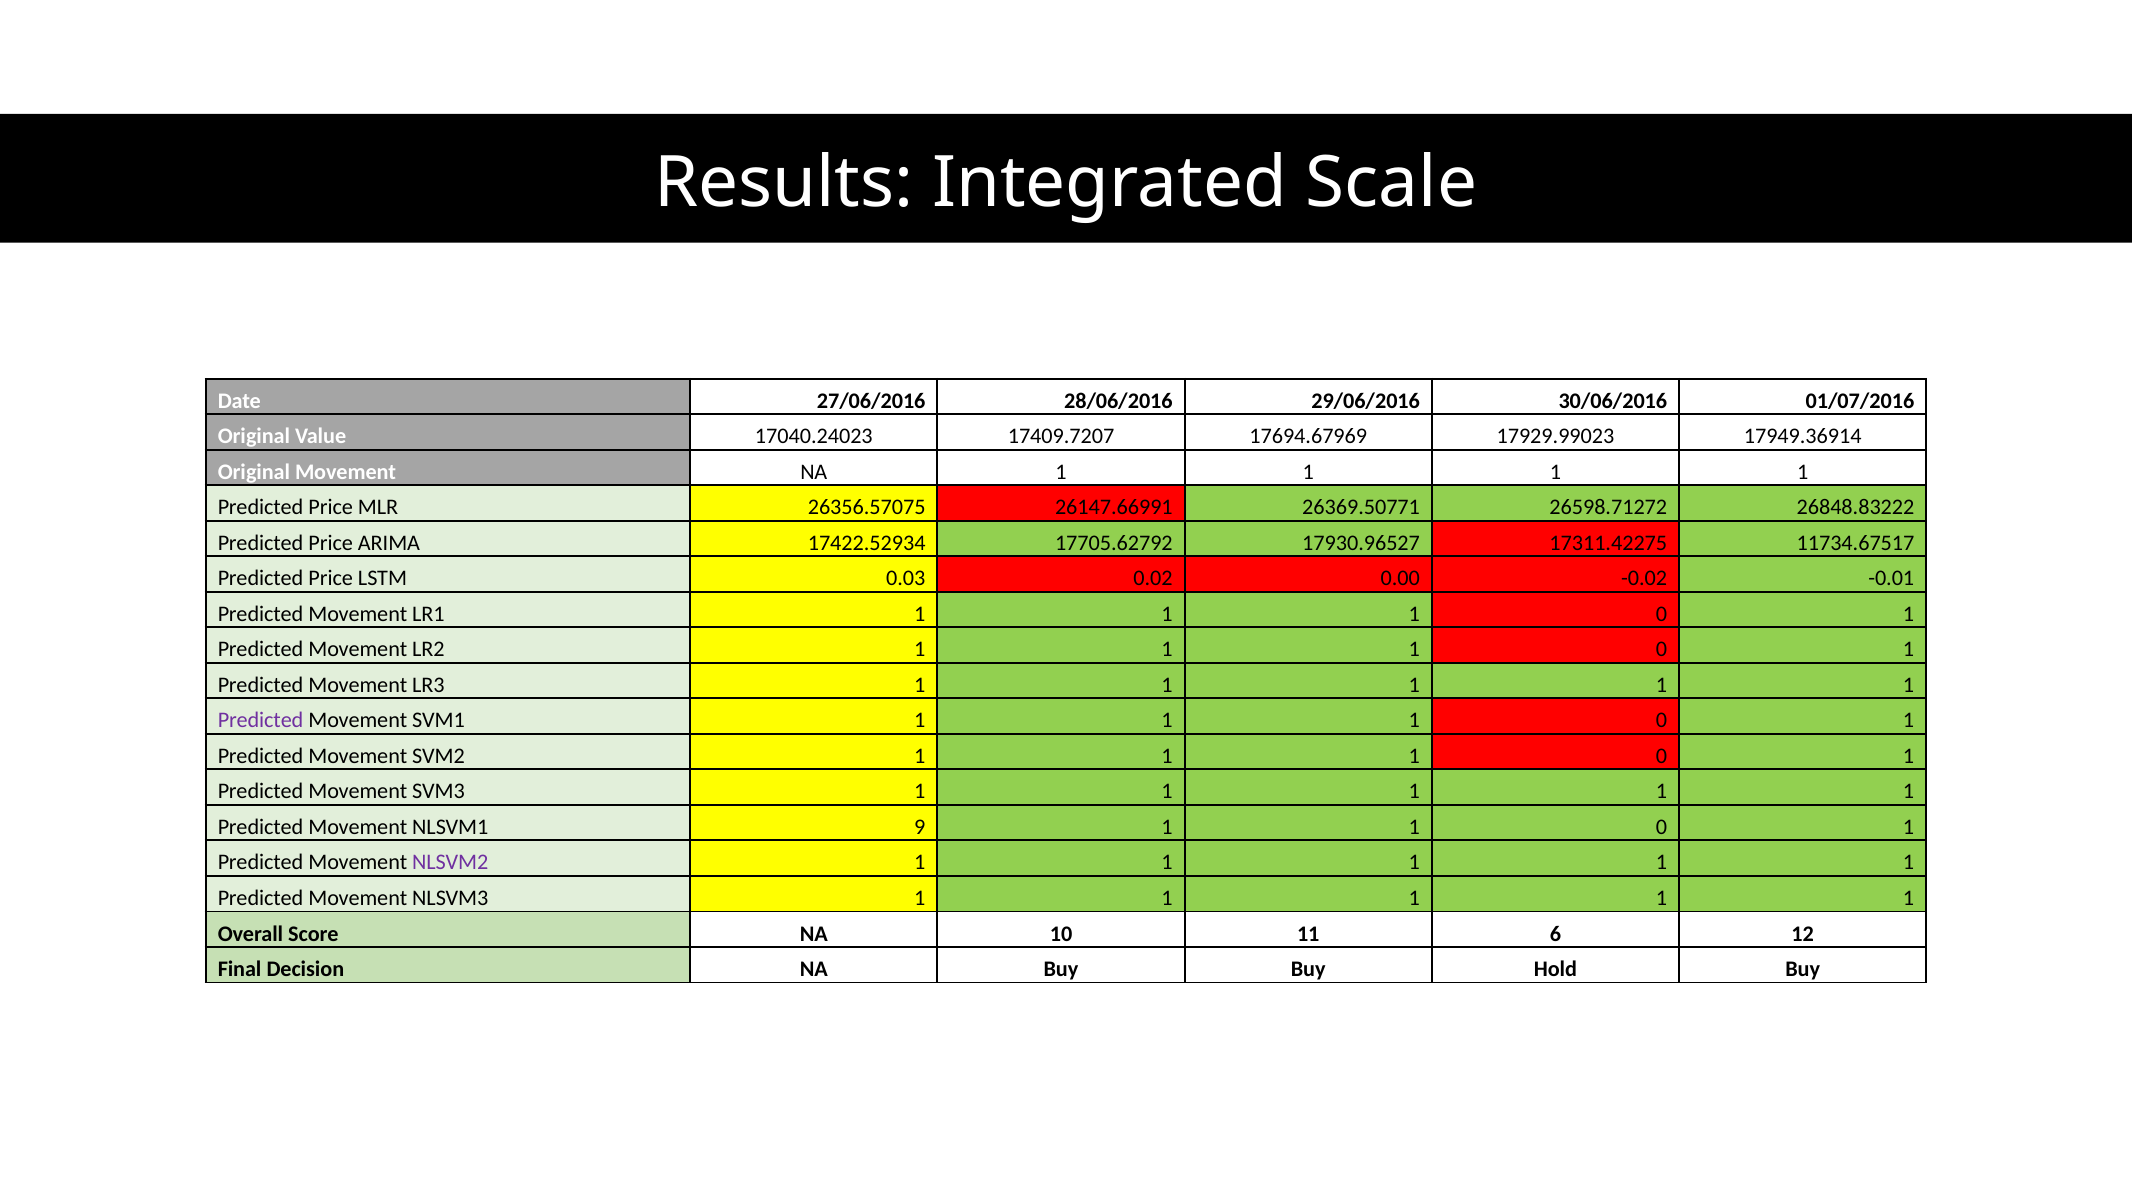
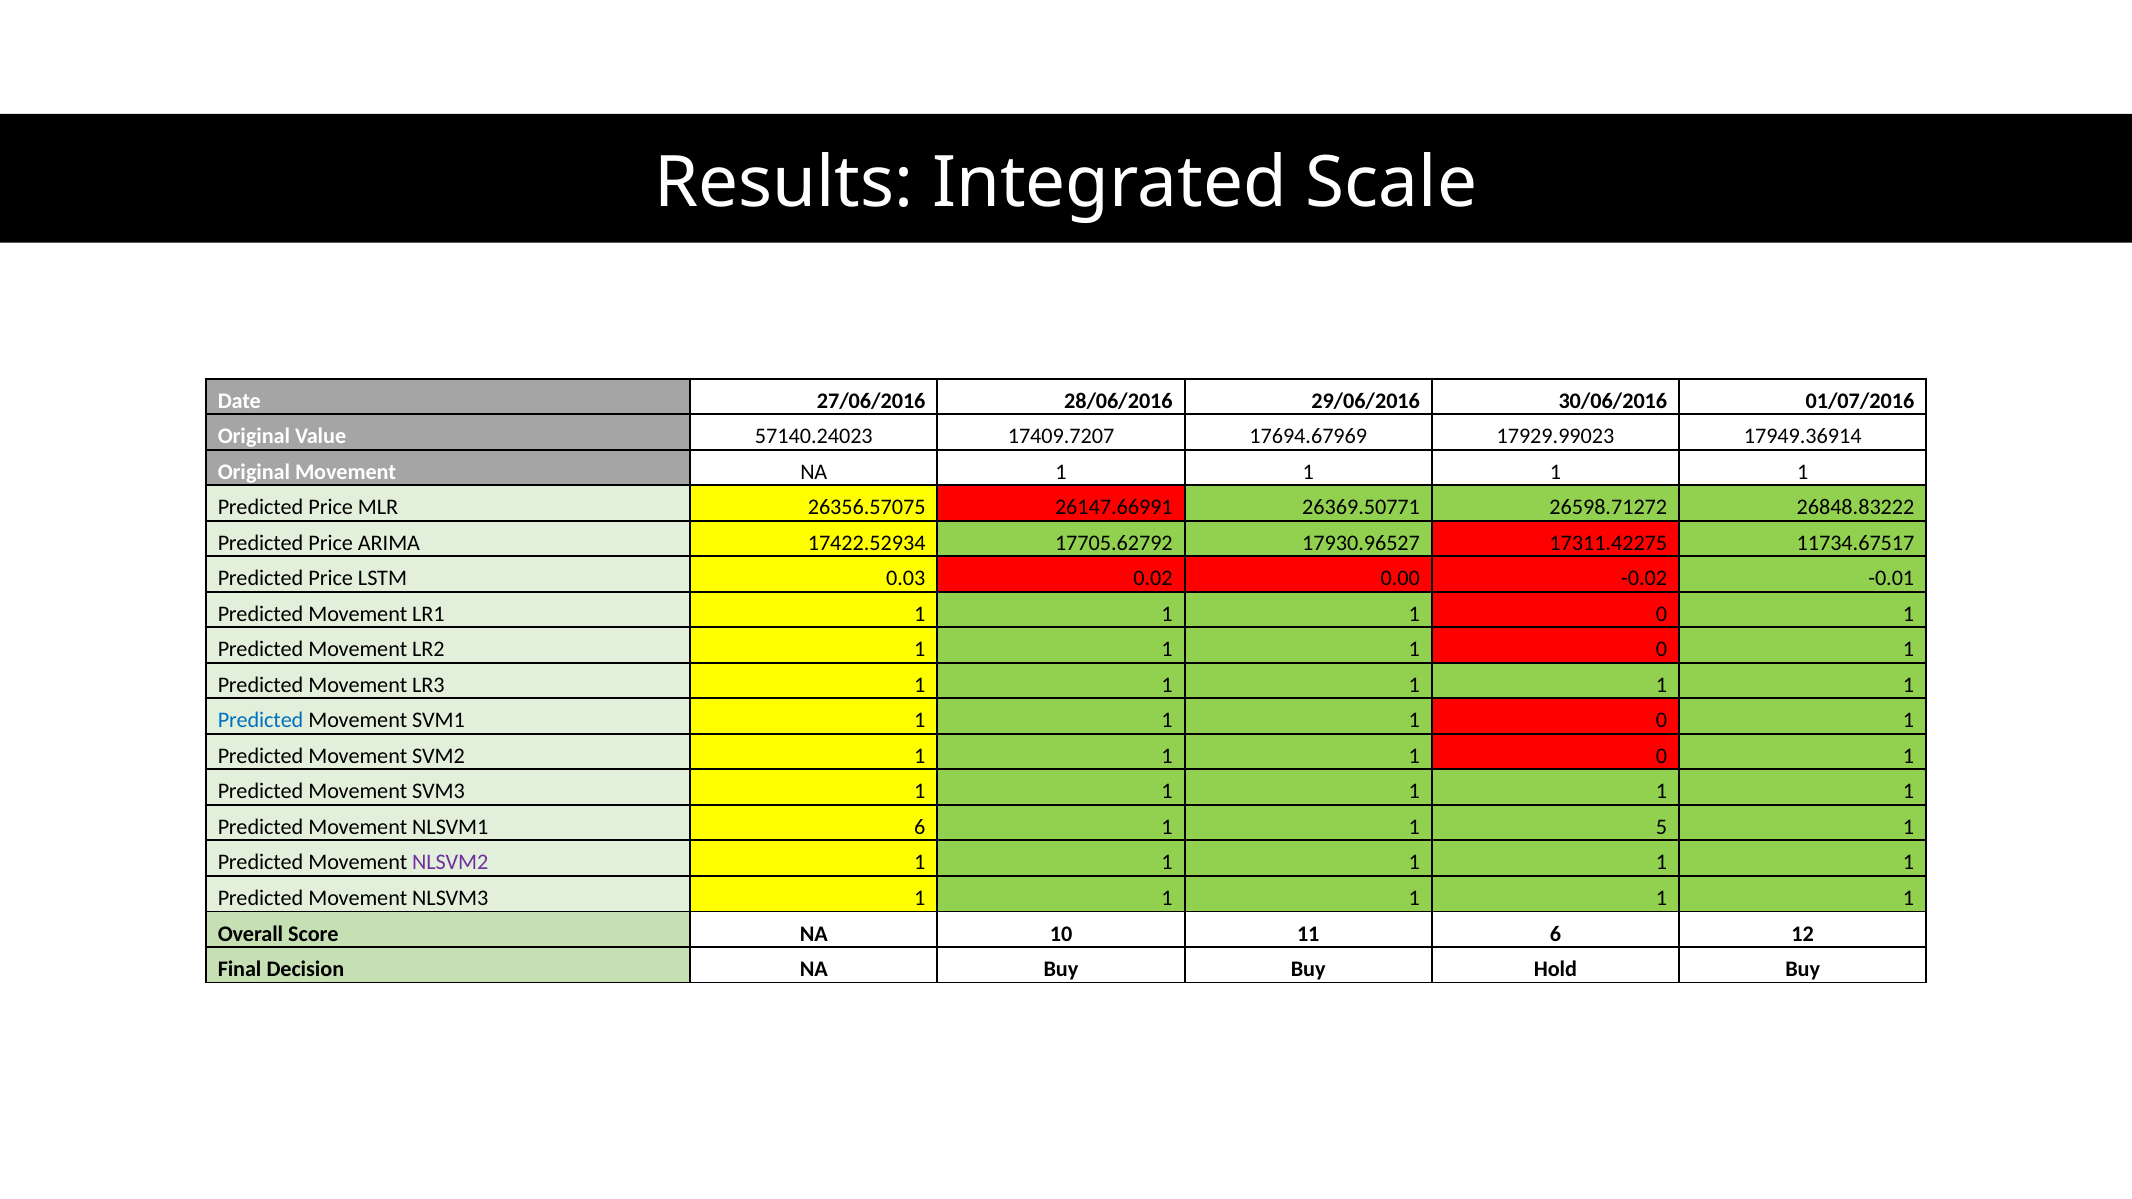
17040.24023: 17040.24023 -> 57140.24023
Predicted at (261, 721) colour: purple -> blue
NLSVM1 9: 9 -> 6
0 at (1661, 827): 0 -> 5
